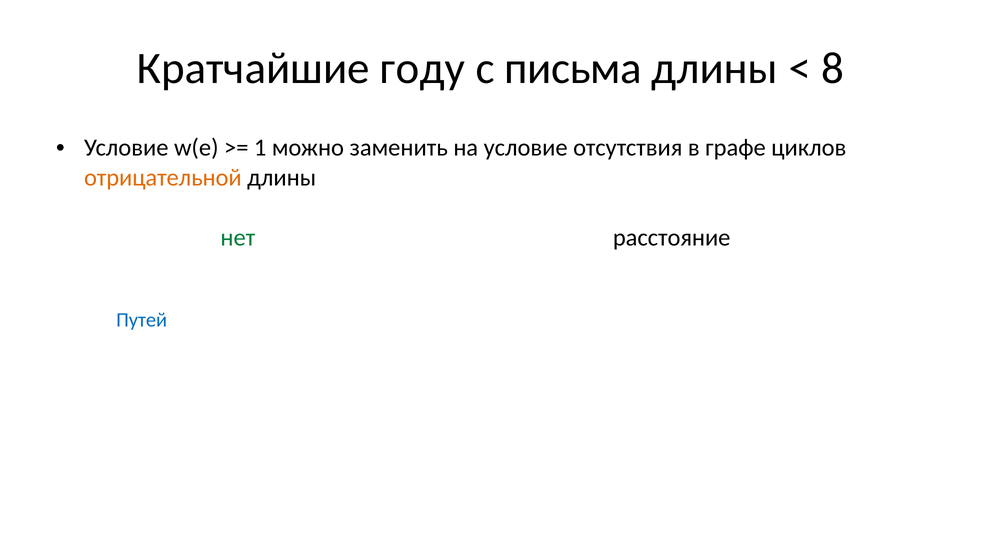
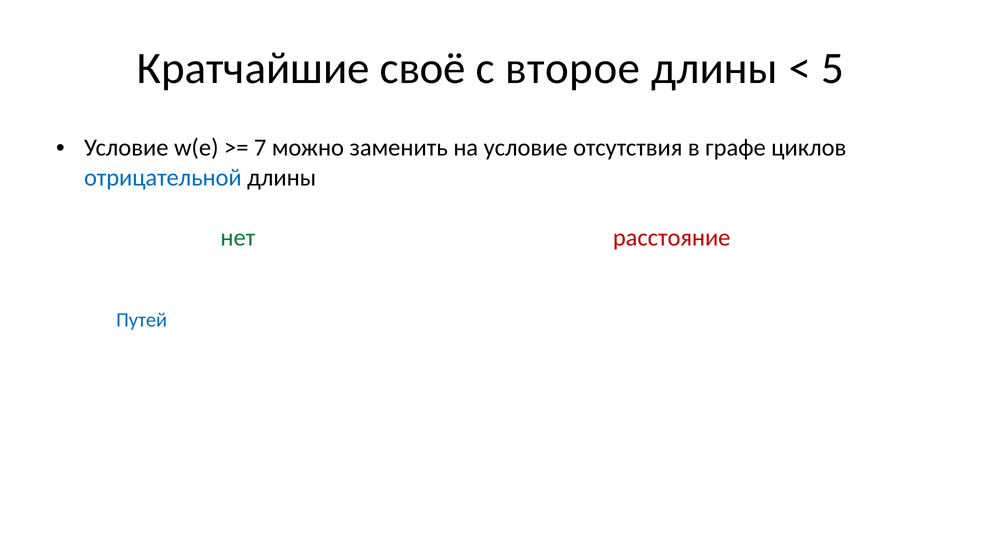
году: году -> своё
с письма: письма -> второе
8: 8 -> 5
1: 1 -> 7
отрицательной at (163, 178) colour: orange -> blue
расстояние colour: black -> red
